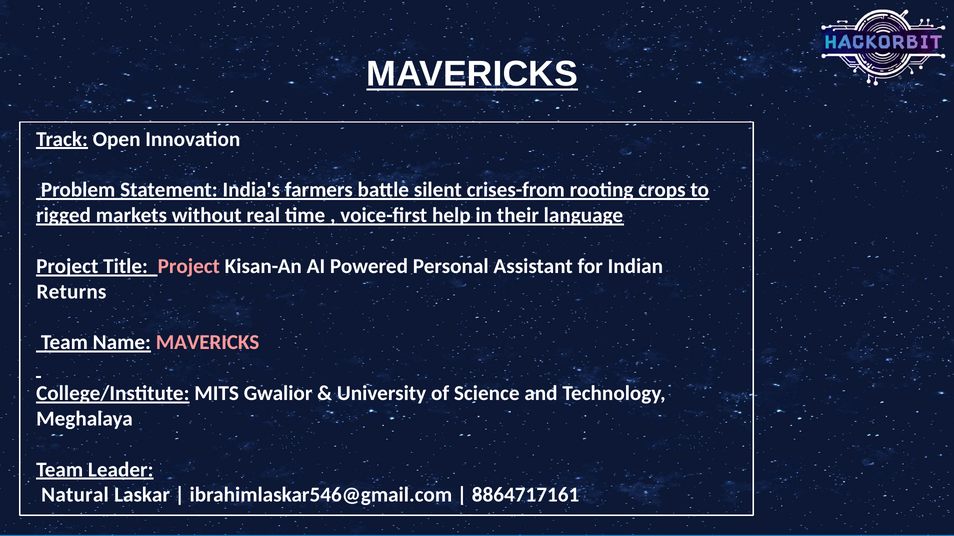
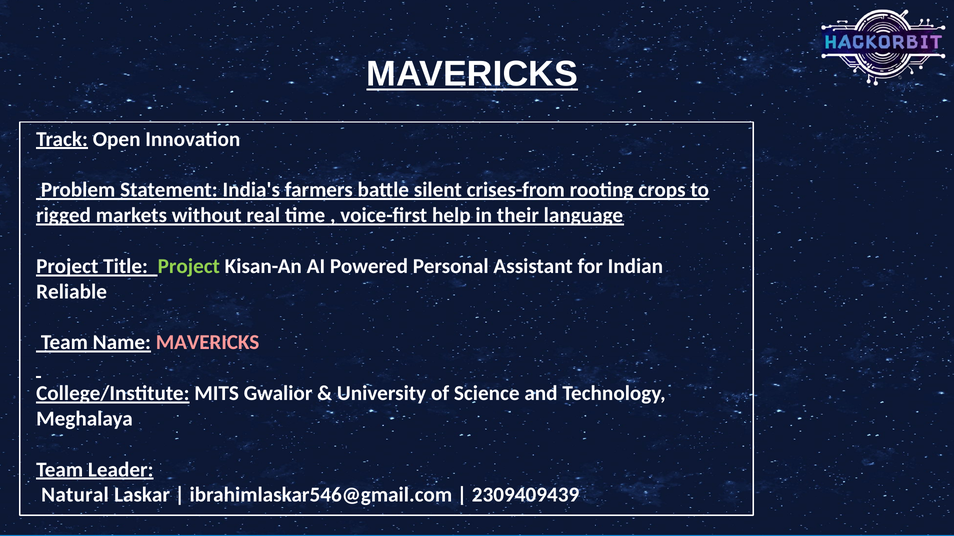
Project at (189, 267) colour: pink -> light green
Returns: Returns -> Reliable
8864717161: 8864717161 -> 2309409439
